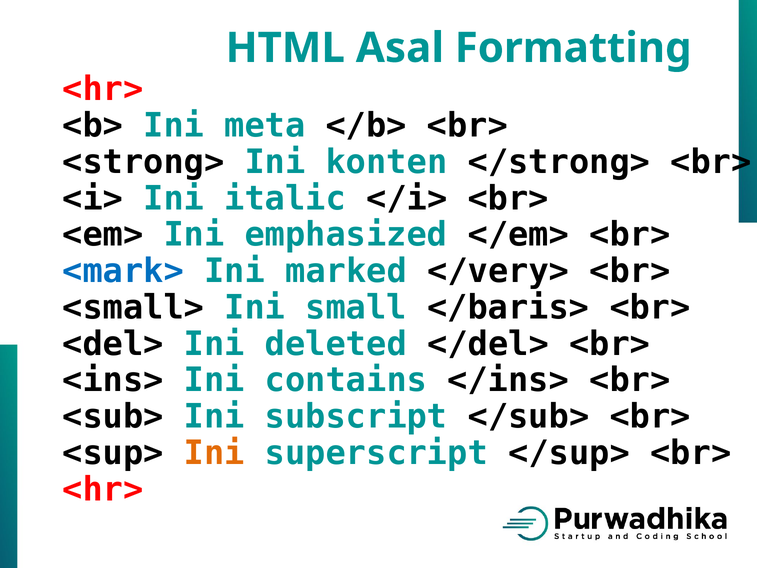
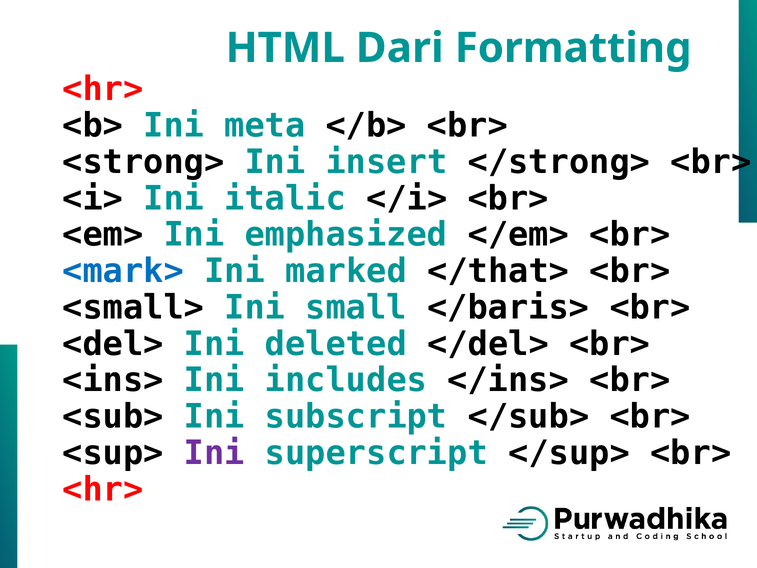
Asal: Asal -> Dari
konten: konten -> insert
</very>: </very> -> </that>
contains: contains -> includes
Ini at (214, 453) colour: orange -> purple
